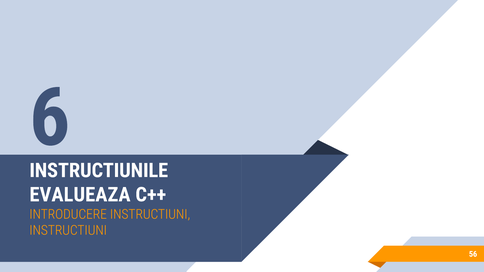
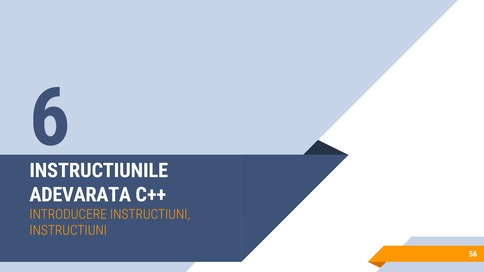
EVALUEAZA: EVALUEAZA -> ADEVARATA
